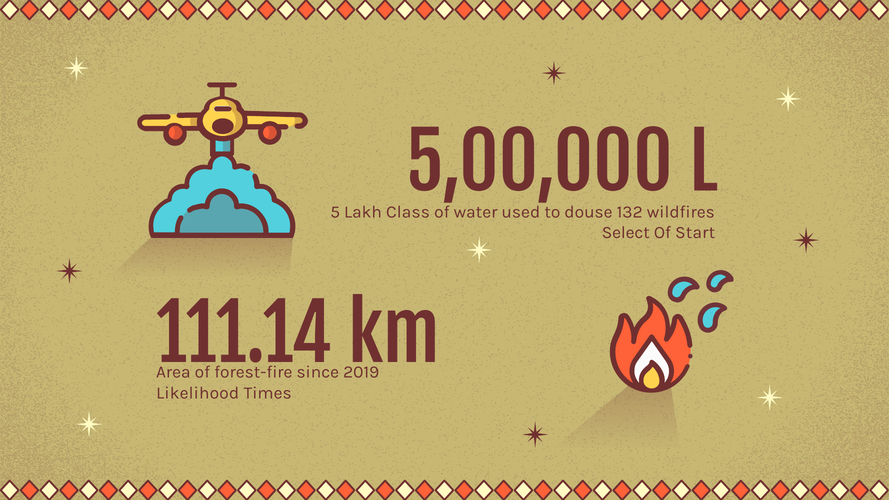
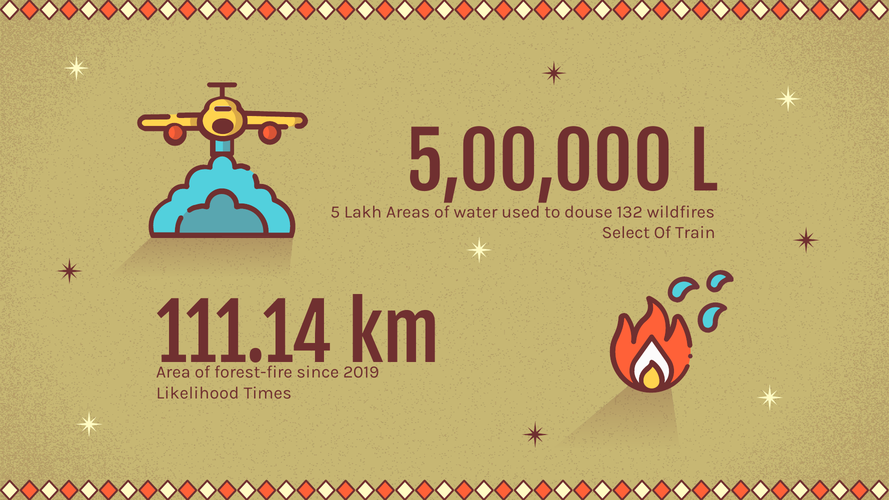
Class: Class -> Areas
Start: Start -> Train
